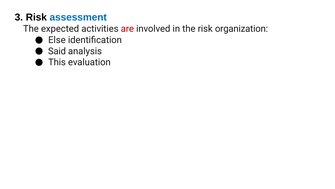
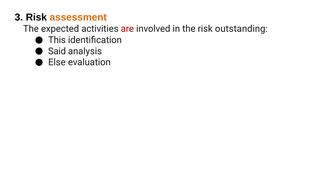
assessment colour: blue -> orange
organization: organization -> outstanding
Else: Else -> This
This: This -> Else
